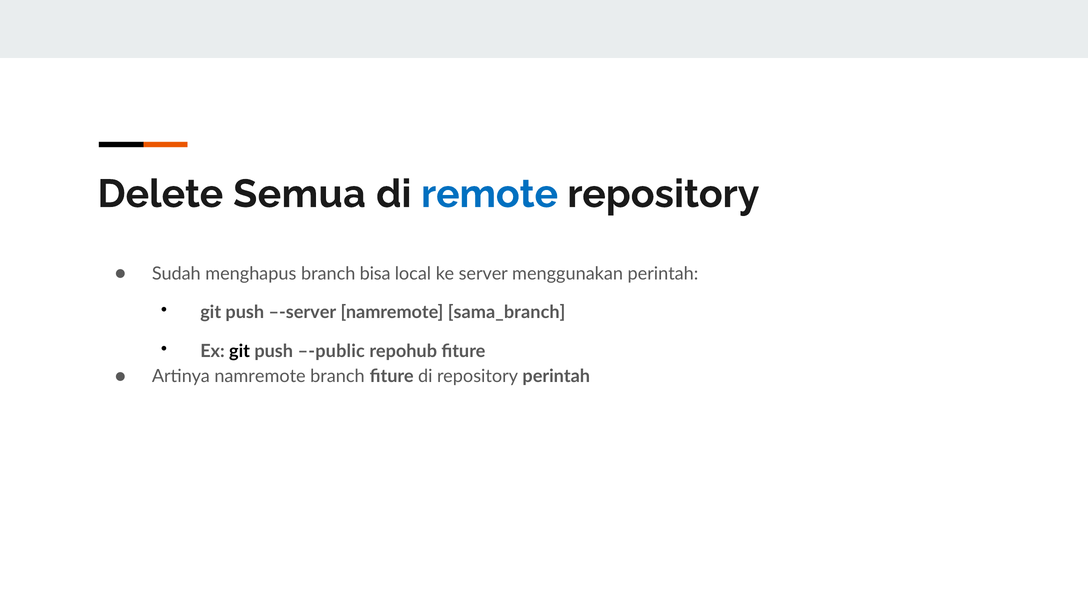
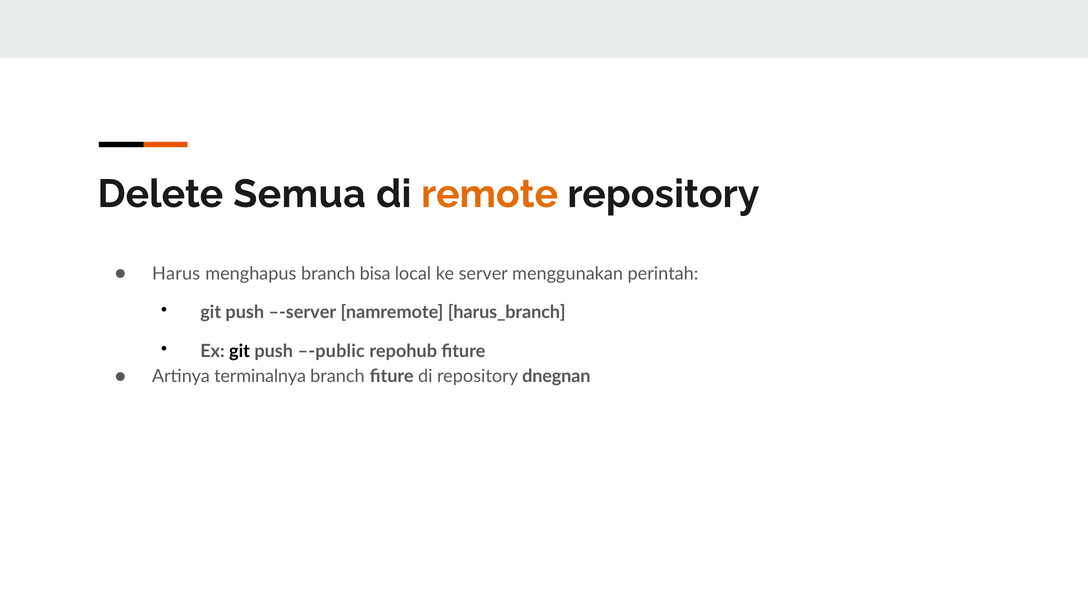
remote colour: blue -> orange
Sudah: Sudah -> Harus
sama_branch: sama_branch -> harus_branch
Artinya namremote: namremote -> terminalnya
repository perintah: perintah -> dnegnan
